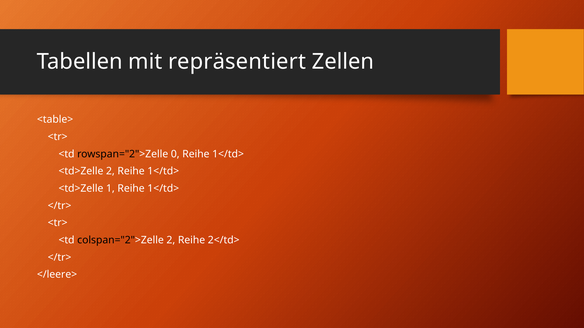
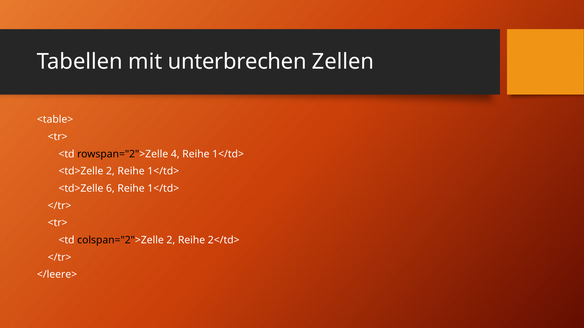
repräsentiert: repräsentiert -> unterbrechen
0: 0 -> 4
1: 1 -> 6
